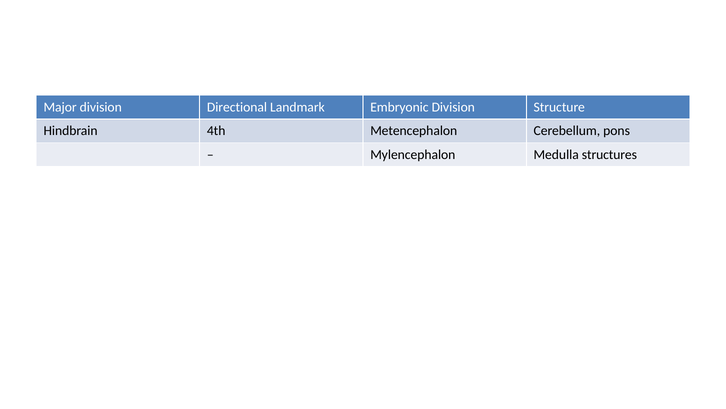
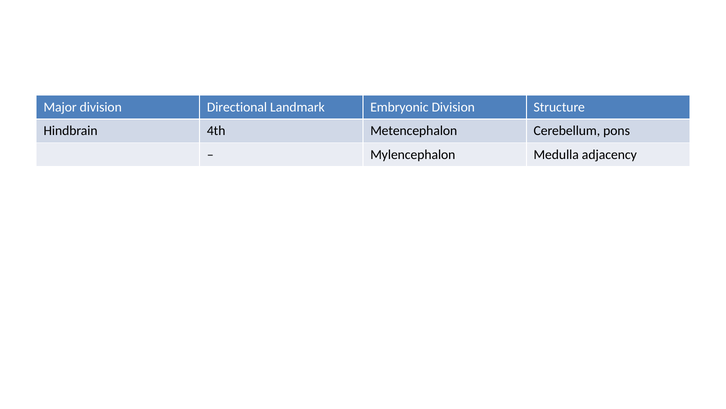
structures: structures -> adjacency
